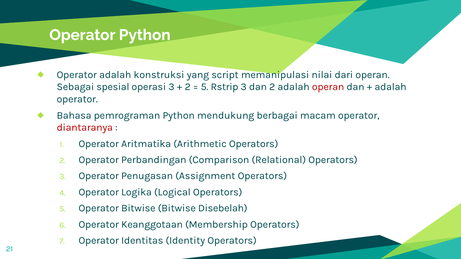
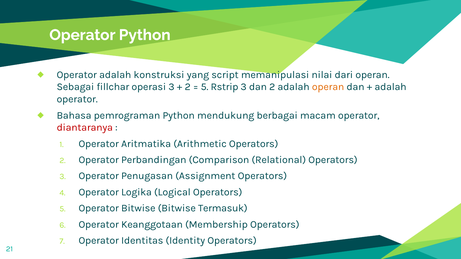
spesial: spesial -> fillchar
operan at (328, 87) colour: red -> orange
Disebelah: Disebelah -> Termasuk
